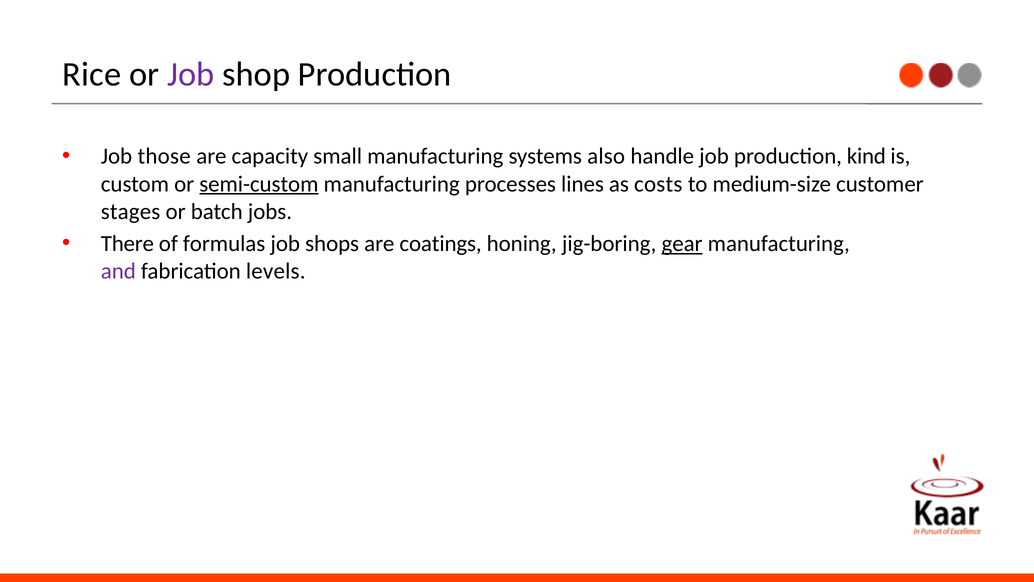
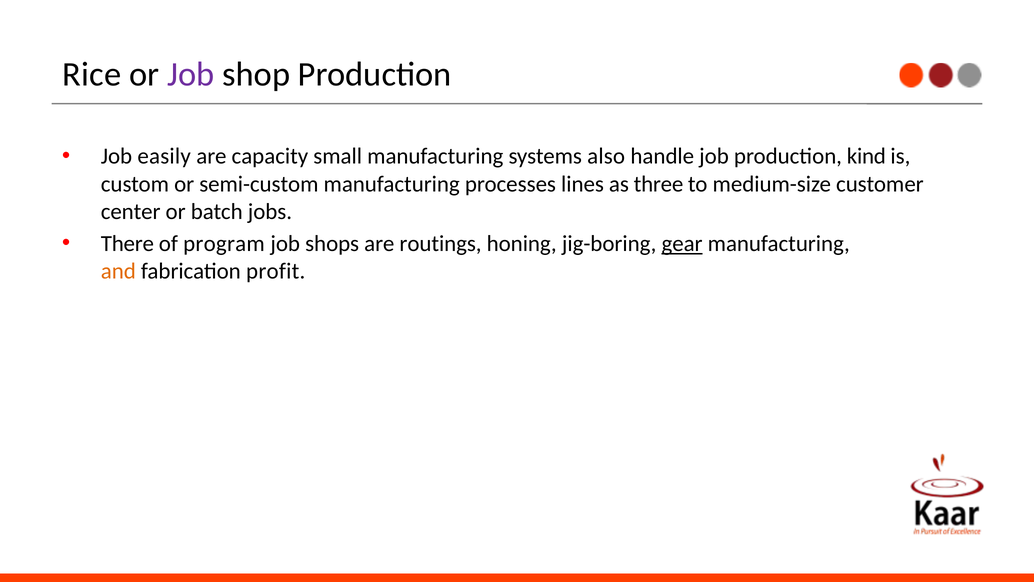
those: those -> easily
semi-custom underline: present -> none
costs: costs -> three
stages: stages -> center
formulas: formulas -> program
coatings: coatings -> routings
and colour: purple -> orange
levels: levels -> profit
